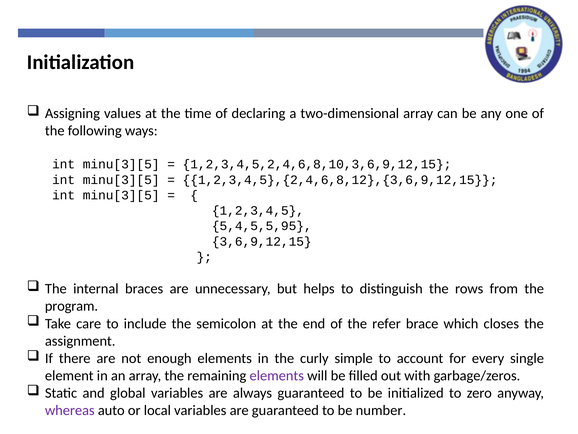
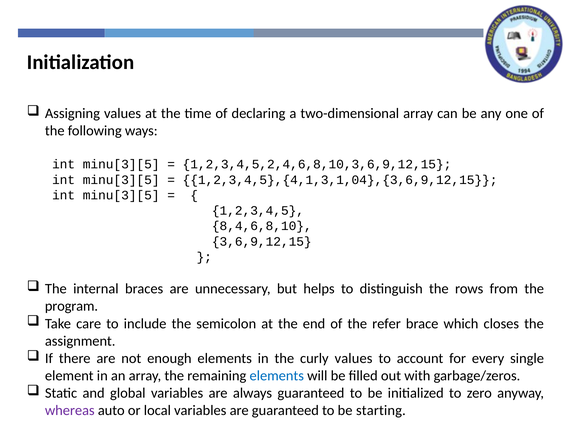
1,2,3,4,5},{2,4,6,8,12},{3,6,9,12,15: 1,2,3,4,5},{2,4,6,8,12},{3,6,9,12,15 -> 1,2,3,4,5},{4,1,3,1,04},{3,6,9,12,15
5,4,5,5,95: 5,4,5,5,95 -> 8,4,6,8,10
curly simple: simple -> values
elements at (277, 375) colour: purple -> blue
number: number -> starting
